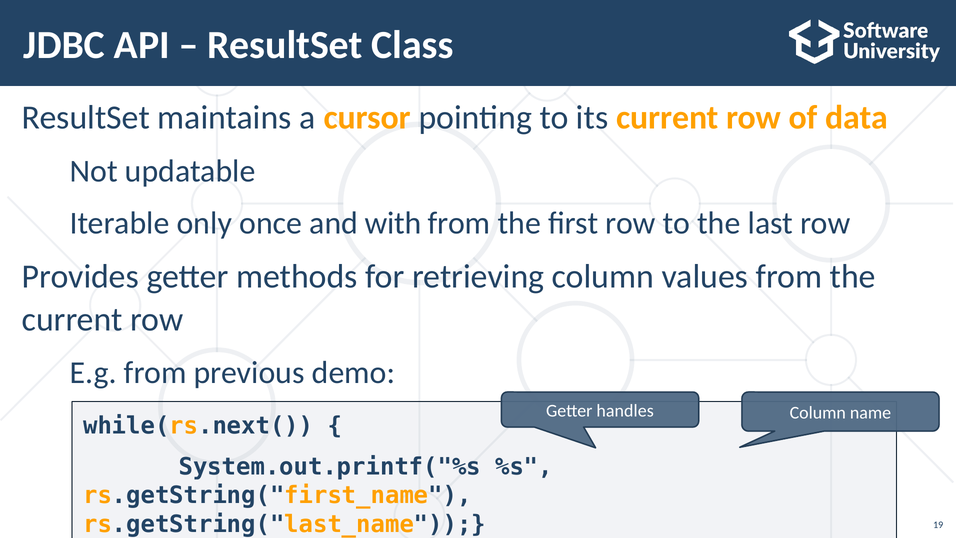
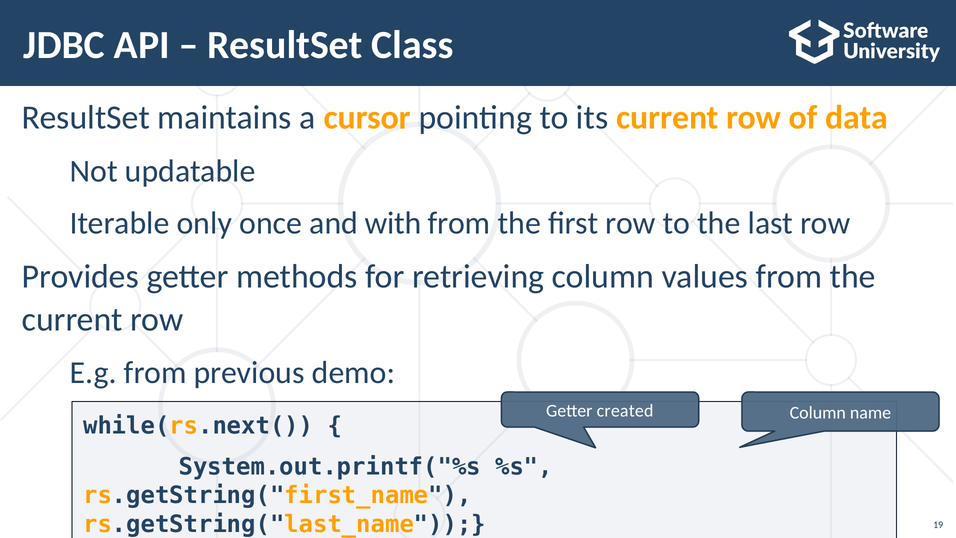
handles: handles -> created
